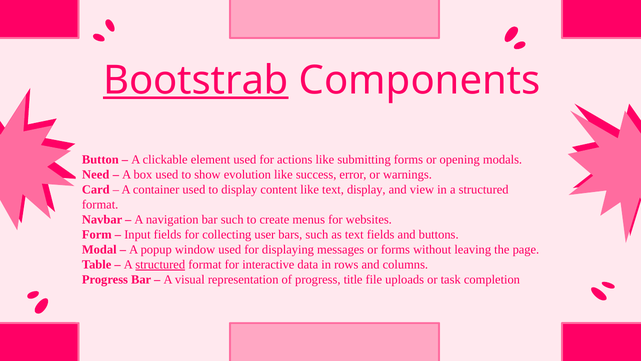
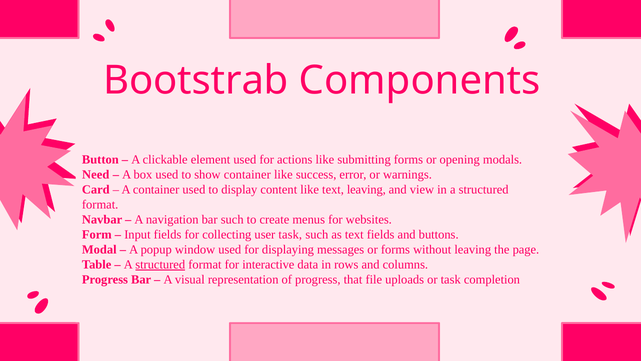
Bootstrab underline: present -> none
show evolution: evolution -> container
text display: display -> leaving
user bars: bars -> task
title: title -> that
